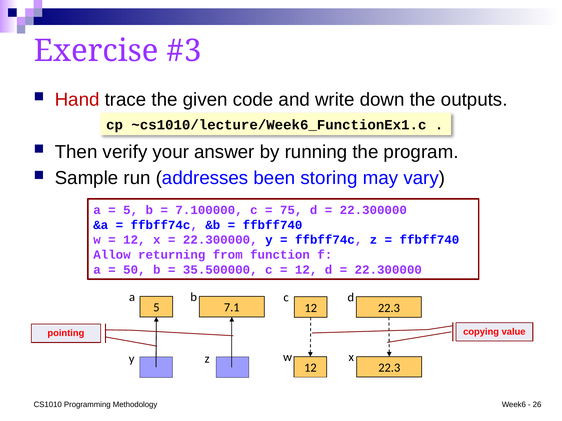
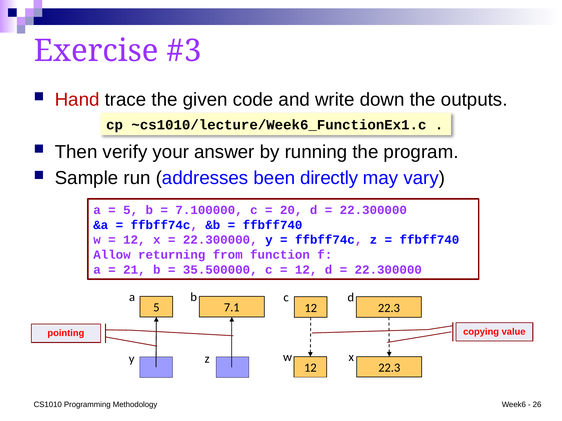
storing: storing -> directly
75: 75 -> 20
50: 50 -> 21
